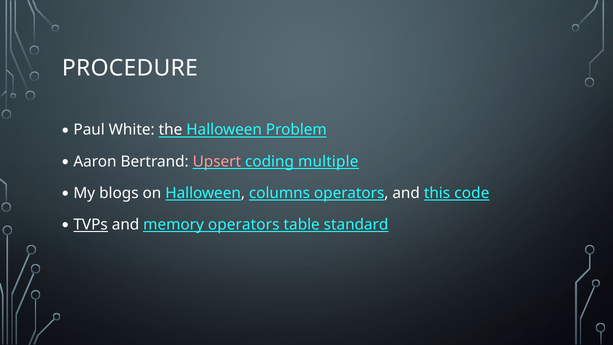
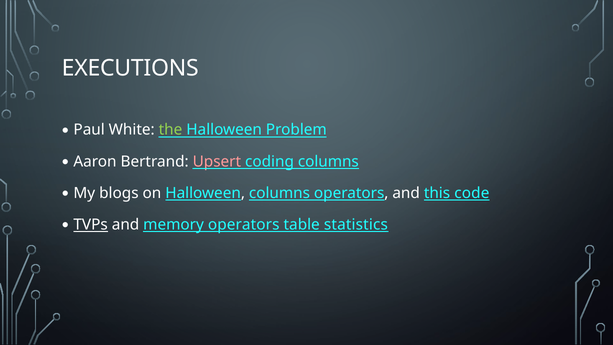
PROCEDURE: PROCEDURE -> EXECUTIONS
the colour: white -> light green
coding multiple: multiple -> columns
standard: standard -> statistics
